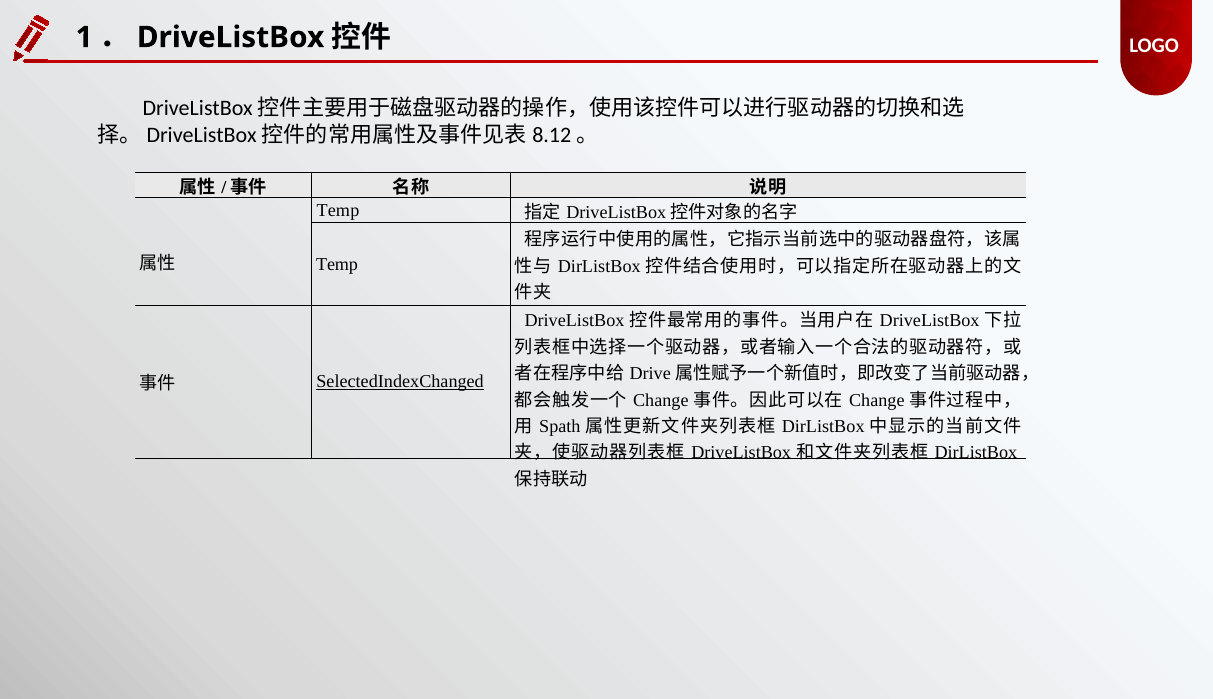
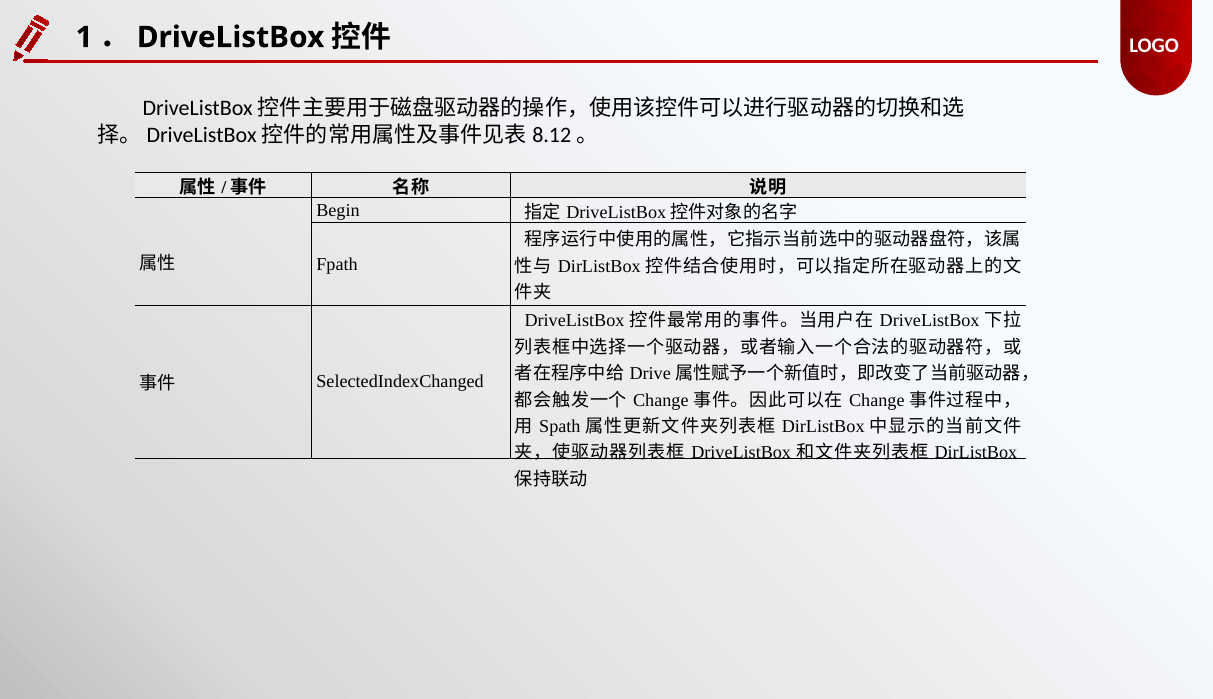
Temp at (338, 210): Temp -> Begin
Temp at (337, 264): Temp -> Fpath
SelectedIndexChanged underline: present -> none
